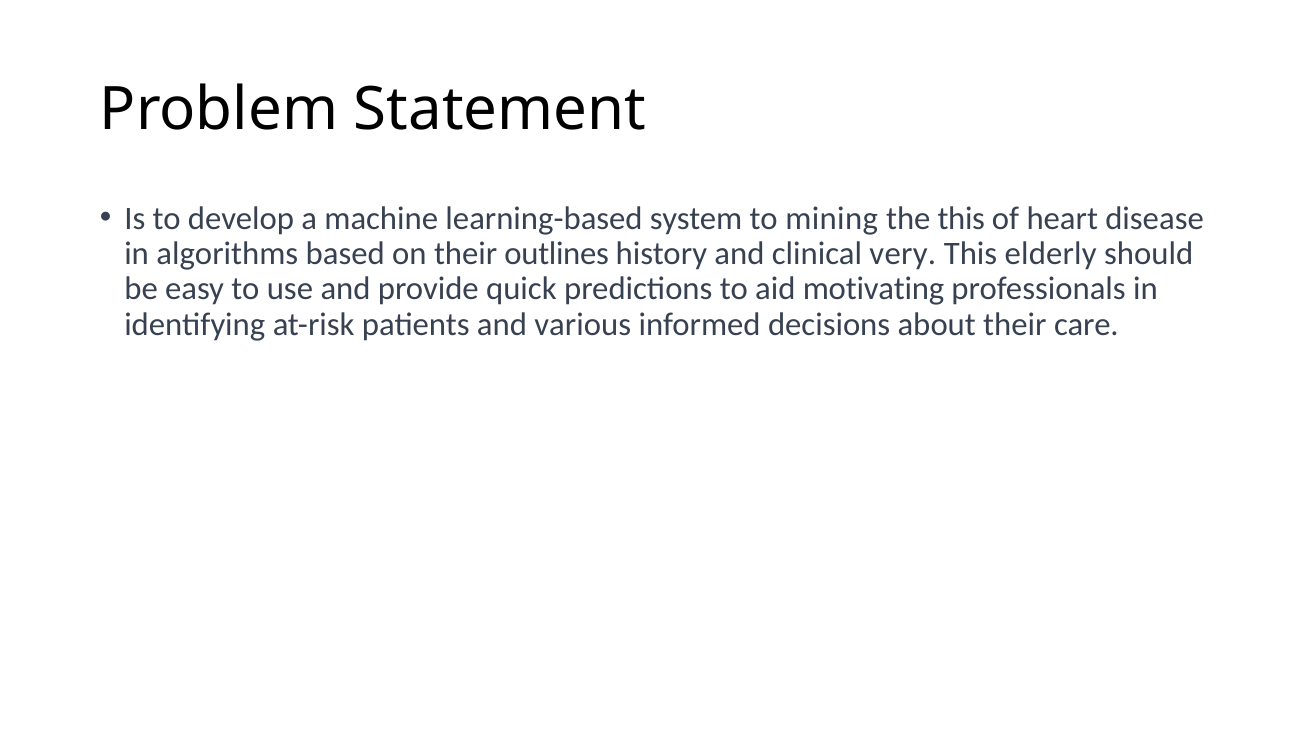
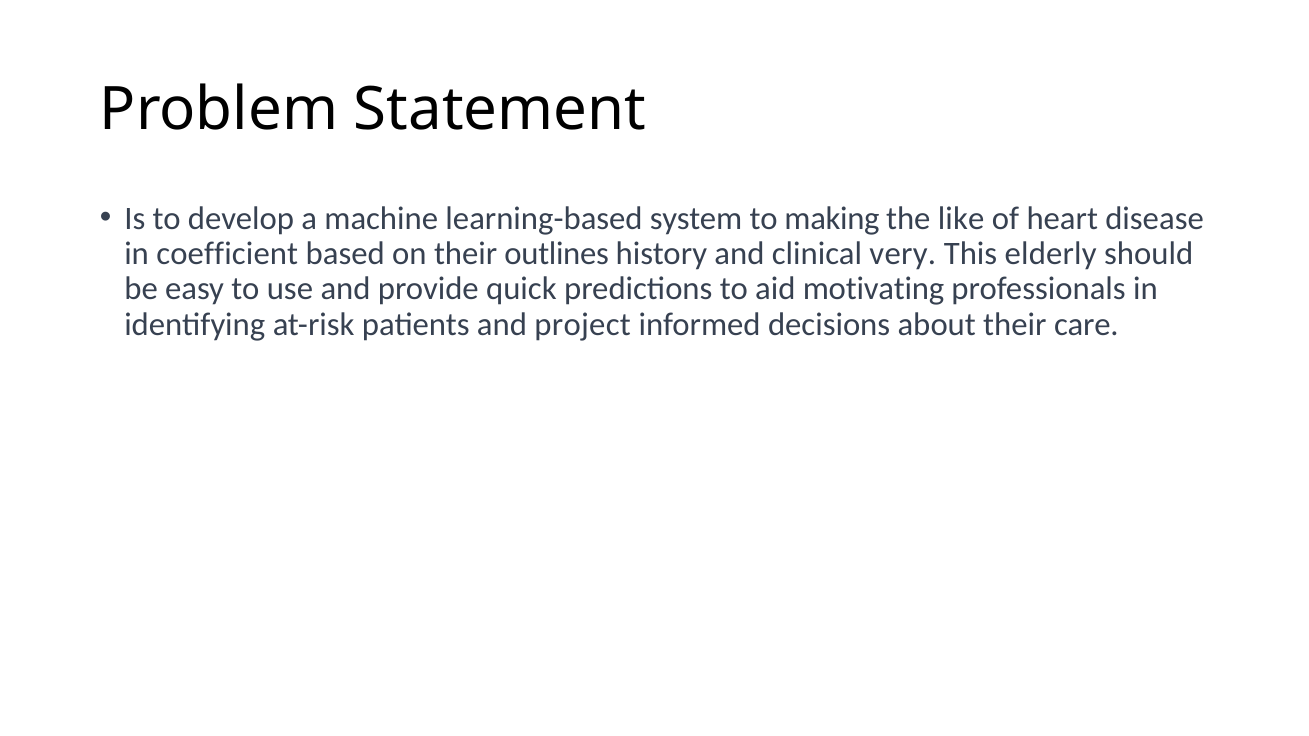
mining: mining -> making
the this: this -> like
algorithms: algorithms -> coefficient
various: various -> project
